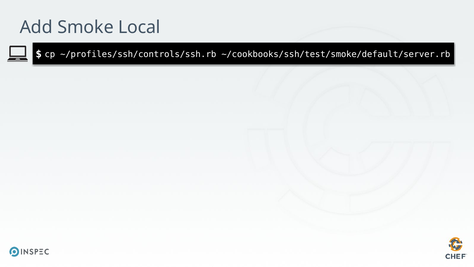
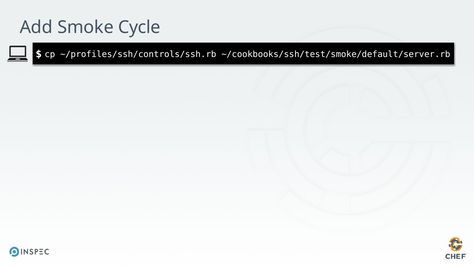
Local: Local -> Cycle
